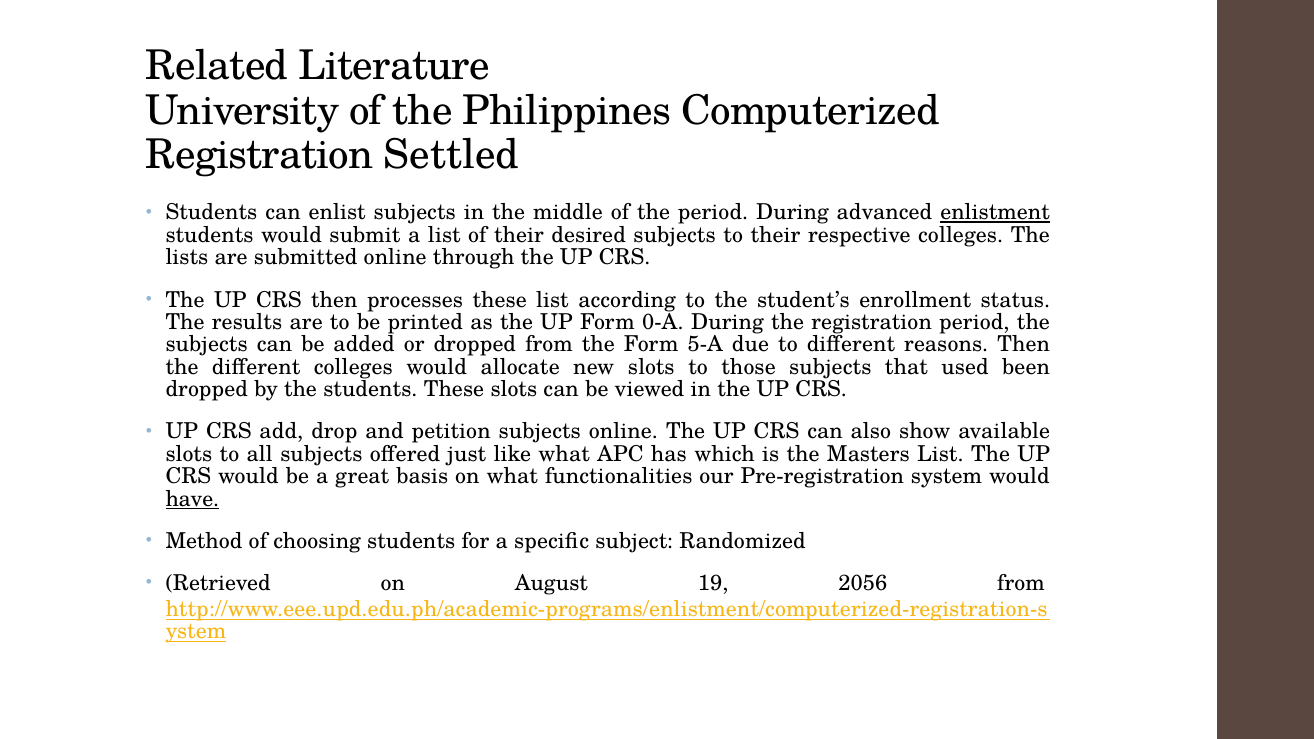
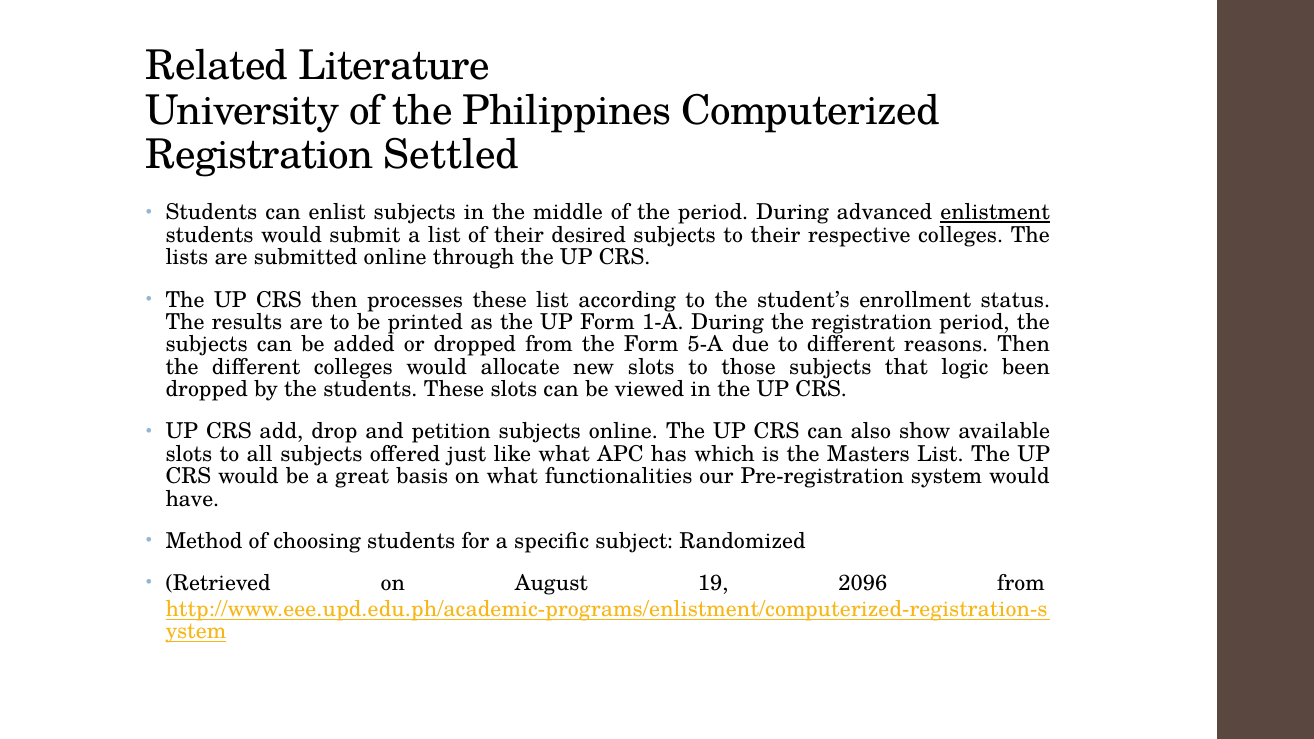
0-A: 0-A -> 1-A
used: used -> logic
have underline: present -> none
2056: 2056 -> 2096
